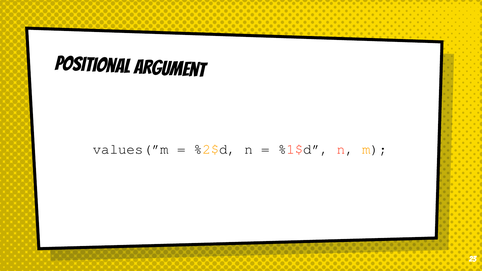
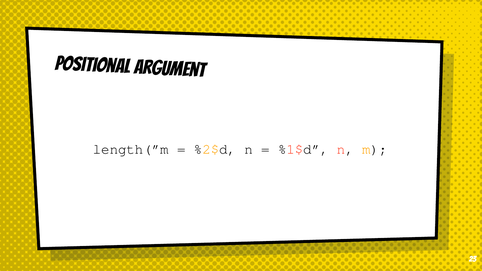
values(”m: values(”m -> length(”m
